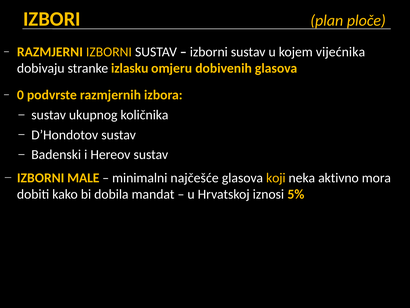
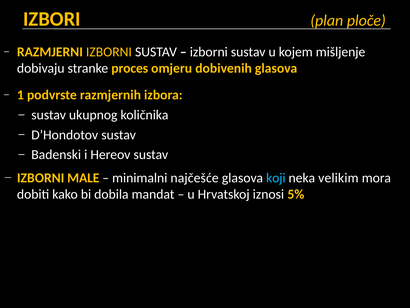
vijećnika: vijećnika -> mišljenje
izlasku: izlasku -> proces
0: 0 -> 1
koji colour: yellow -> light blue
aktivno: aktivno -> velikim
